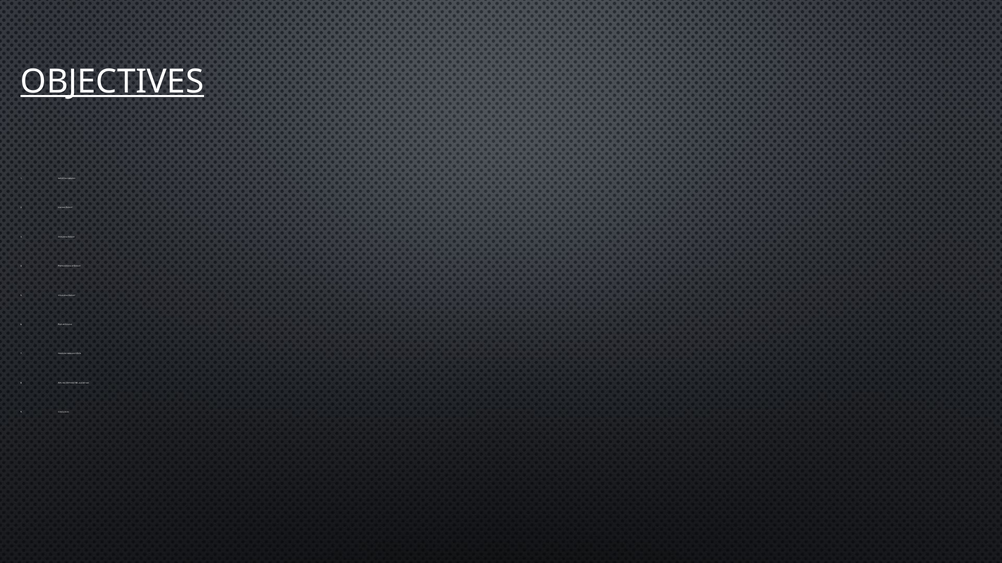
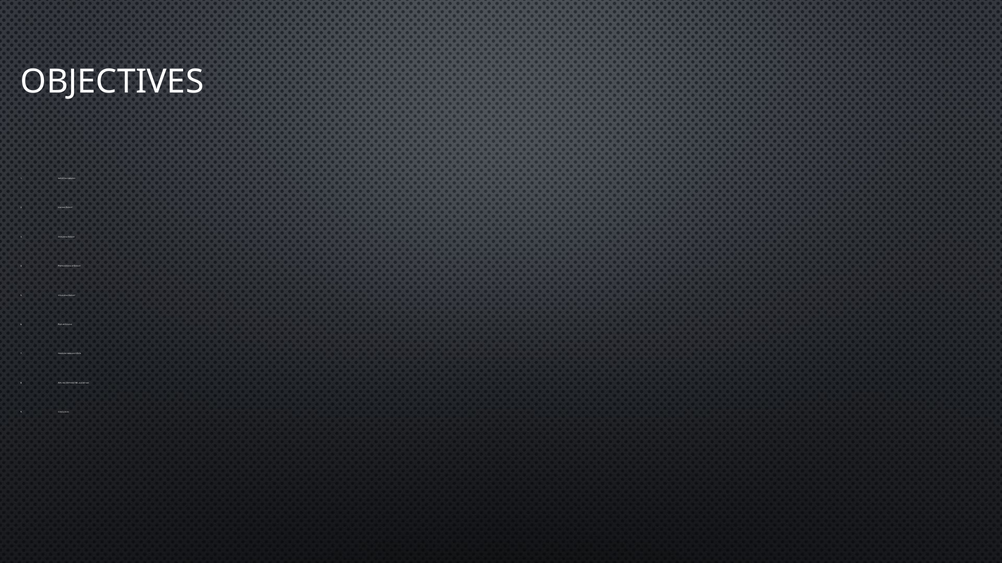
OBJECTIVES underline: present -> none
